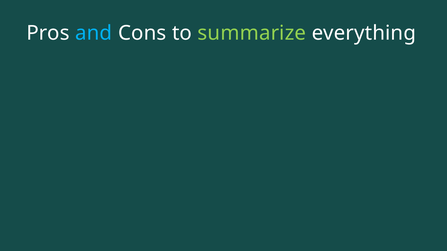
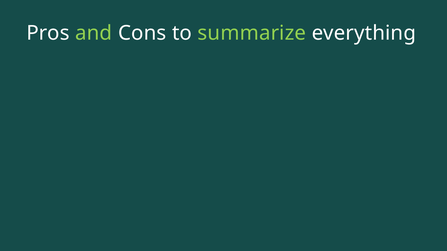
and colour: light blue -> light green
